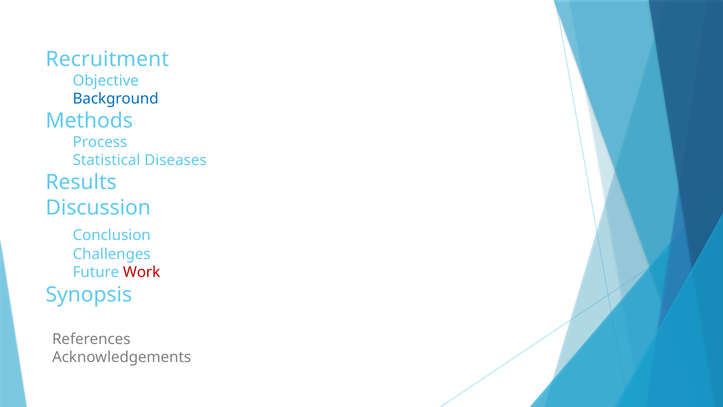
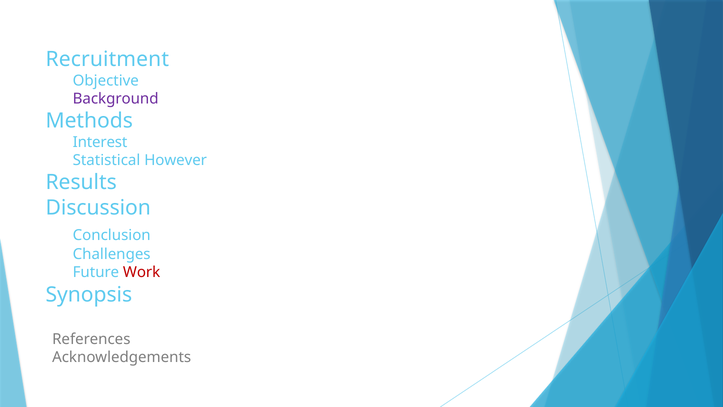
Background colour: blue -> purple
Process: Process -> Interest
Diseases: Diseases -> However
